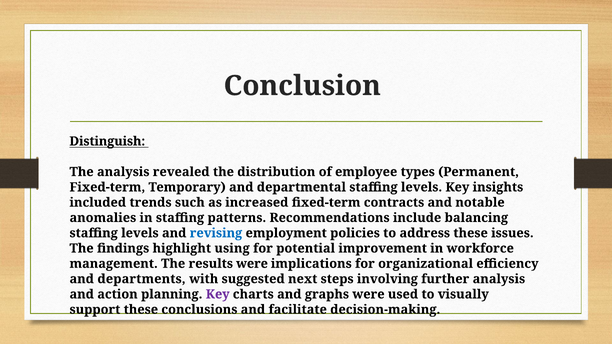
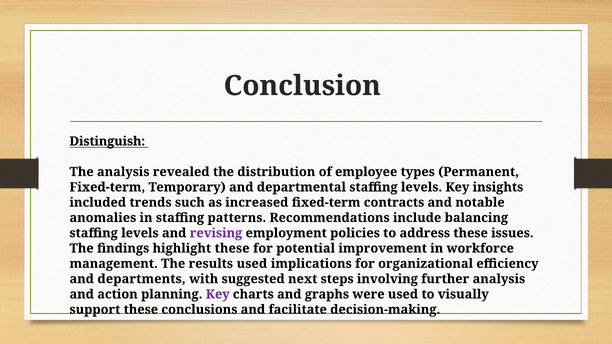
revising colour: blue -> purple
highlight using: using -> these
results were: were -> used
